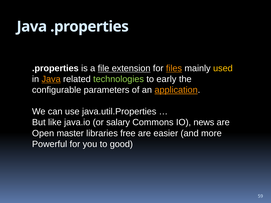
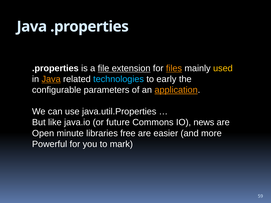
technologies colour: light green -> light blue
salary: salary -> future
master: master -> minute
good: good -> mark
